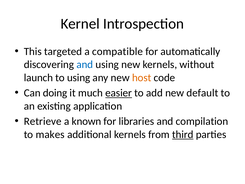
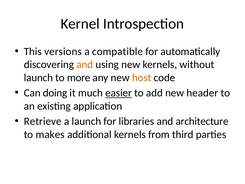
targeted: targeted -> versions
and at (85, 64) colour: blue -> orange
to using: using -> more
default: default -> header
a known: known -> launch
compilation: compilation -> architecture
third underline: present -> none
